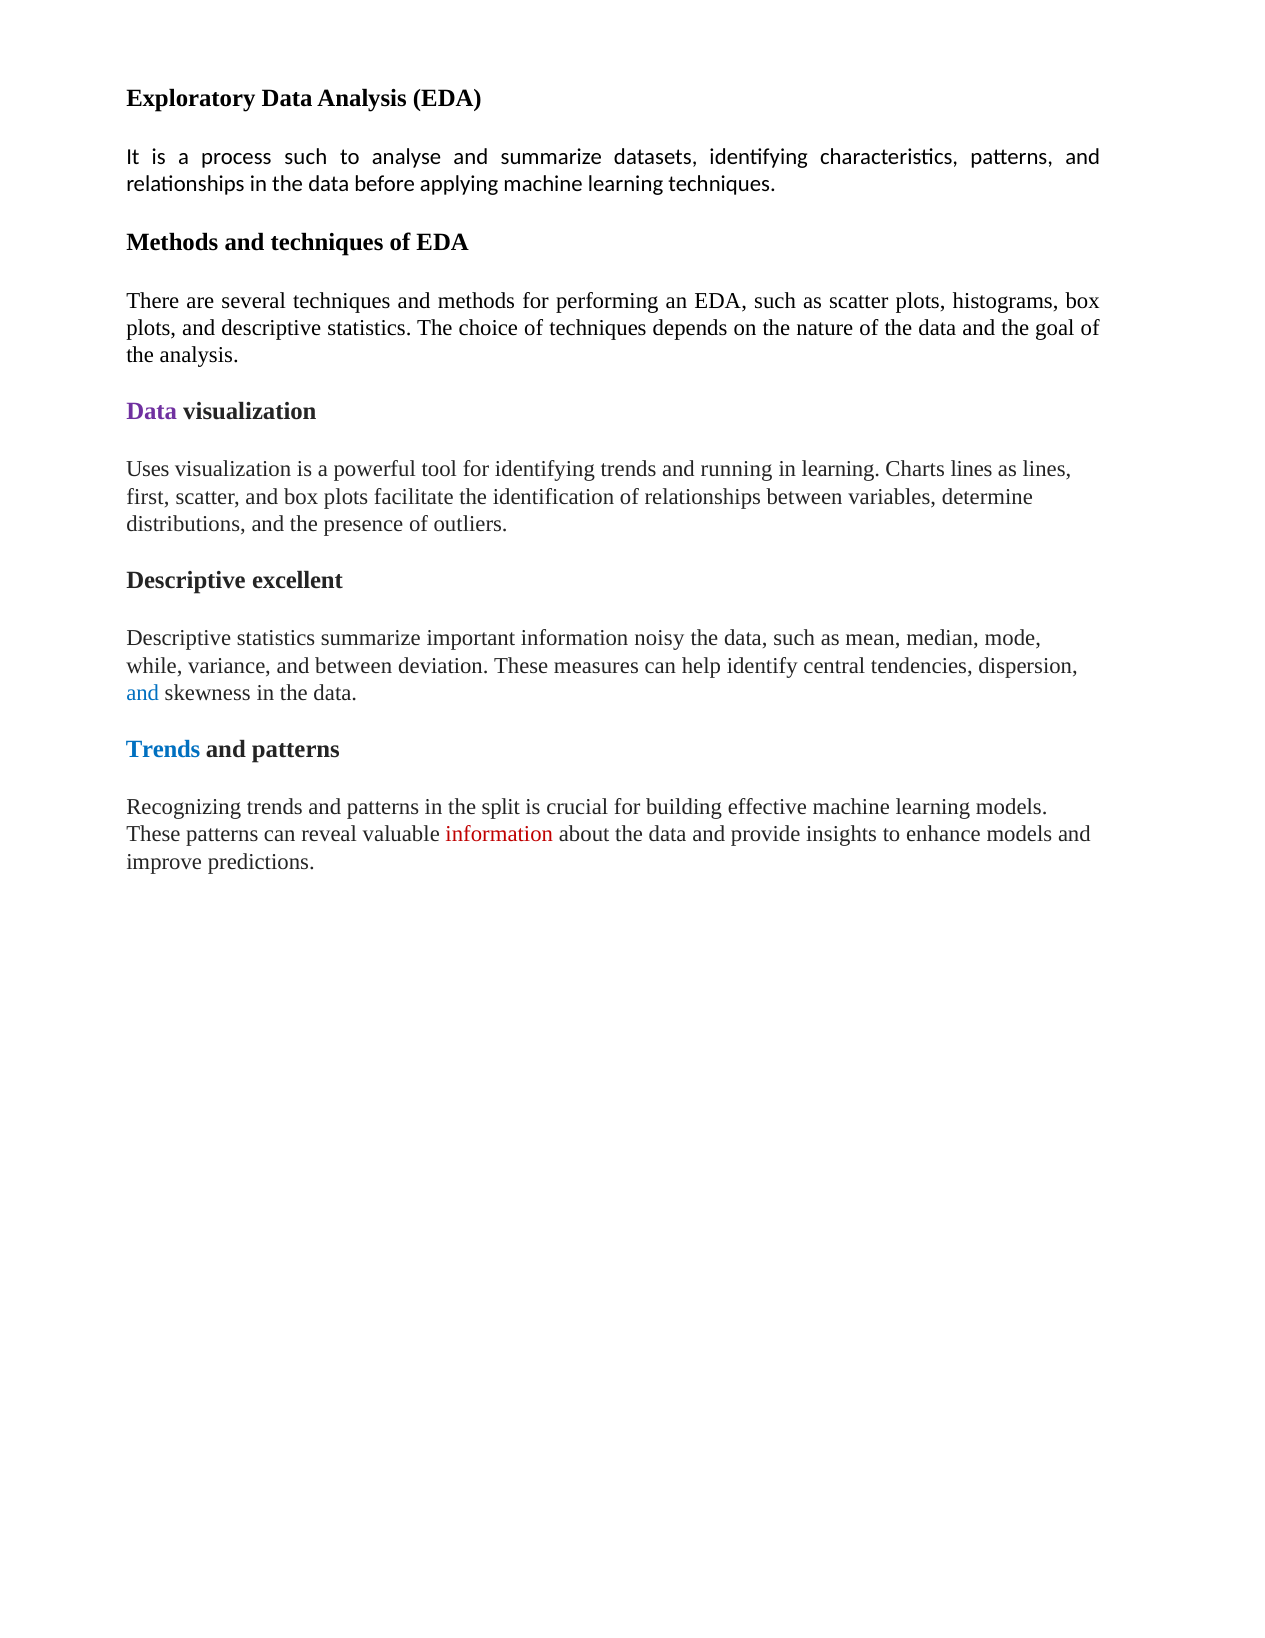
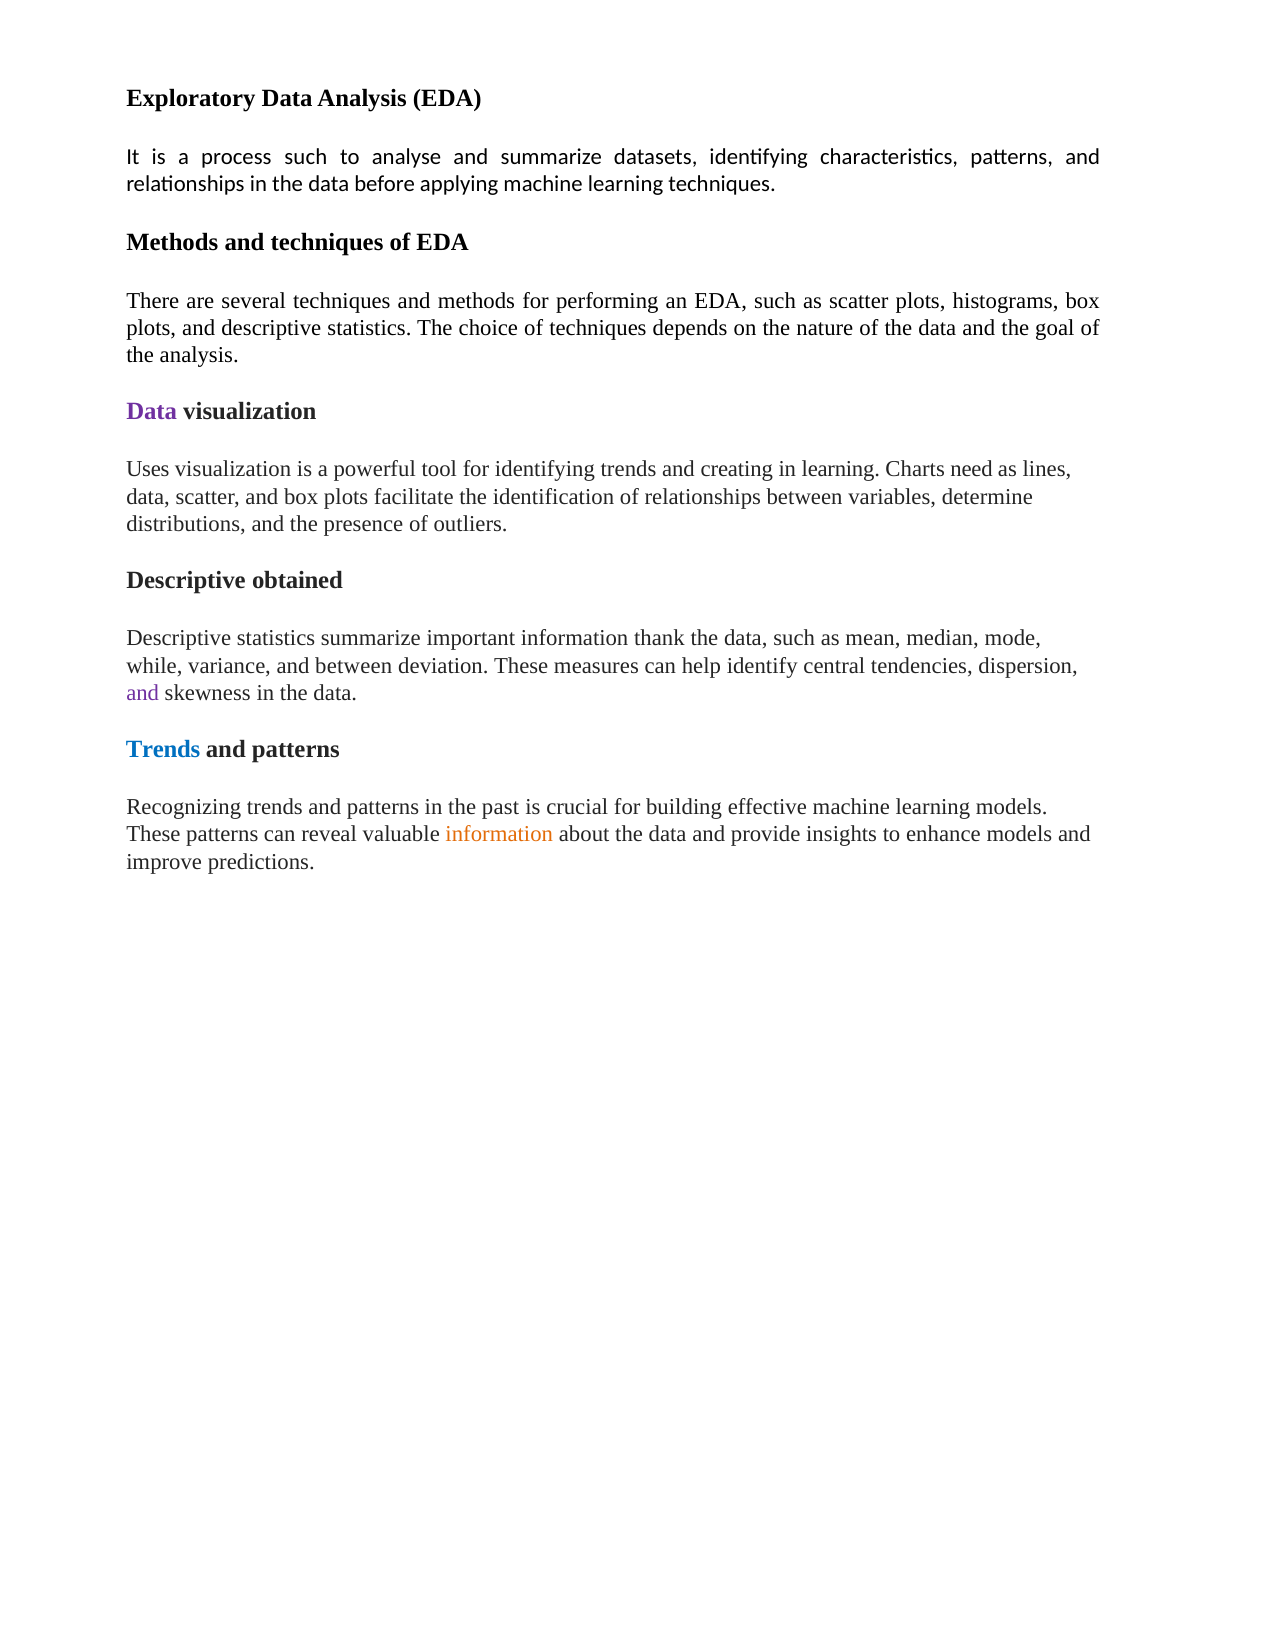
running: running -> creating
Charts lines: lines -> need
first at (148, 496): first -> data
excellent: excellent -> obtained
noisy: noisy -> thank
and at (143, 692) colour: blue -> purple
split: split -> past
information at (499, 834) colour: red -> orange
